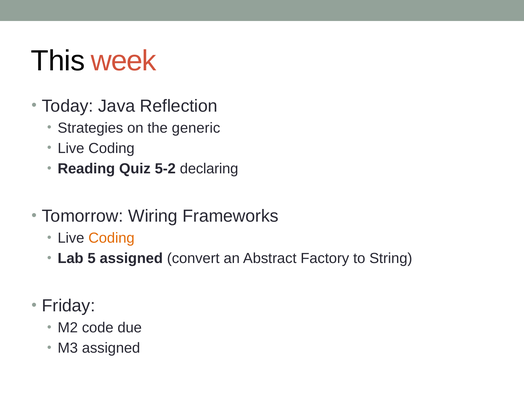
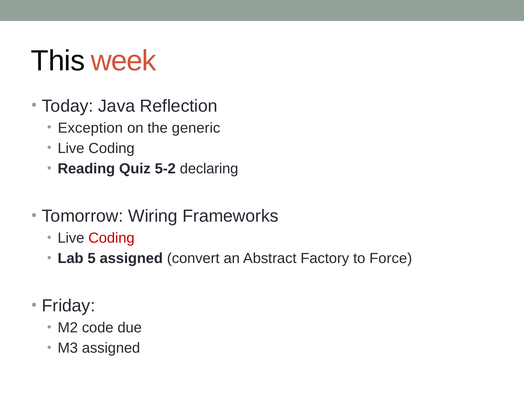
Strategies: Strategies -> Exception
Coding at (111, 238) colour: orange -> red
String: String -> Force
